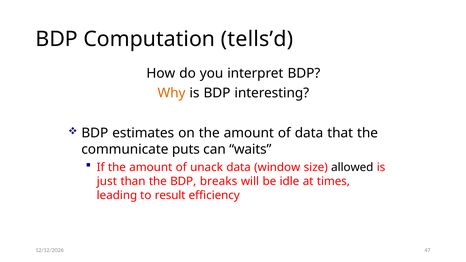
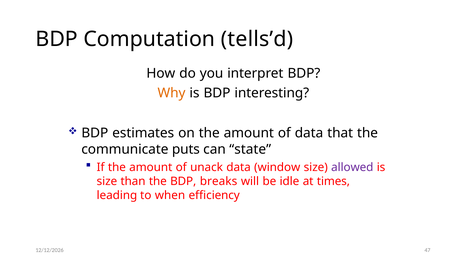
waits: waits -> state
allowed colour: black -> purple
just at (107, 181): just -> size
result: result -> when
